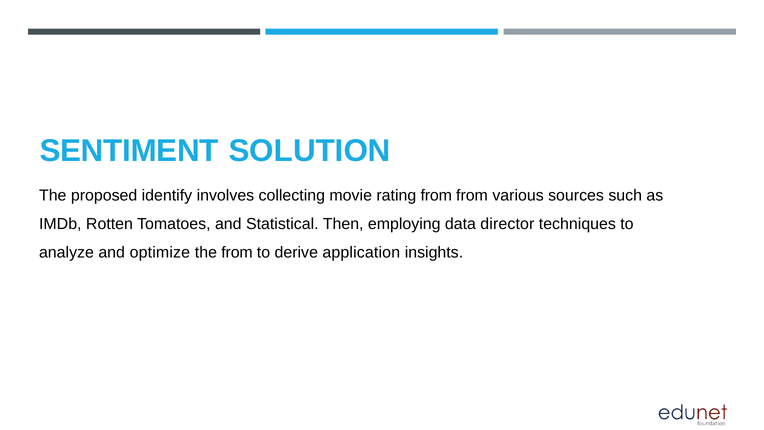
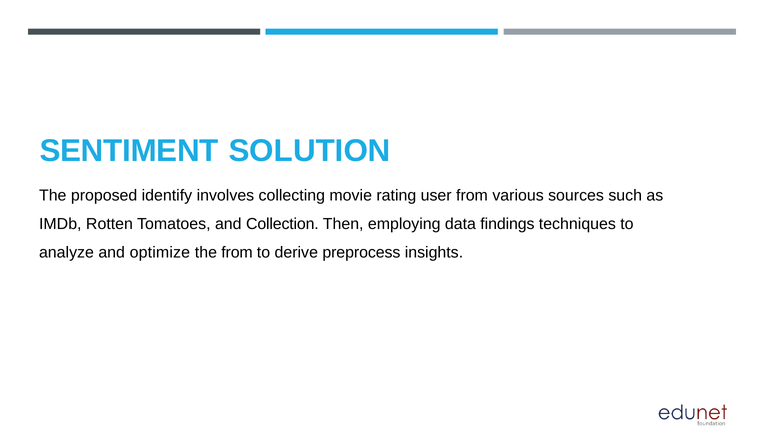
rating from: from -> user
Statistical: Statistical -> Collection
director: director -> findings
application: application -> preprocess
